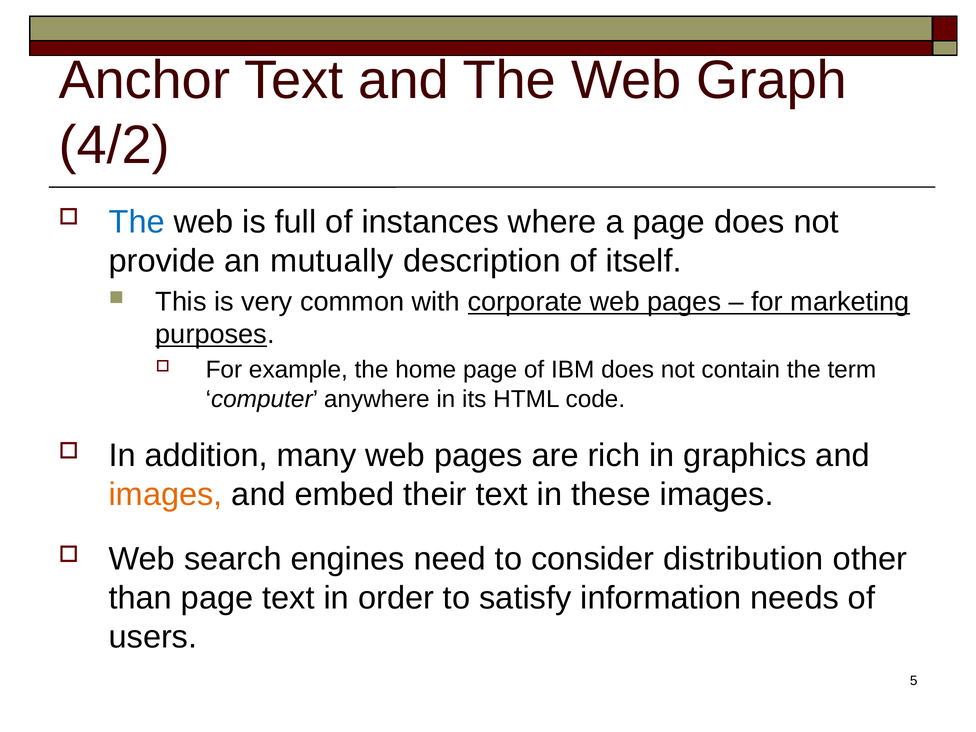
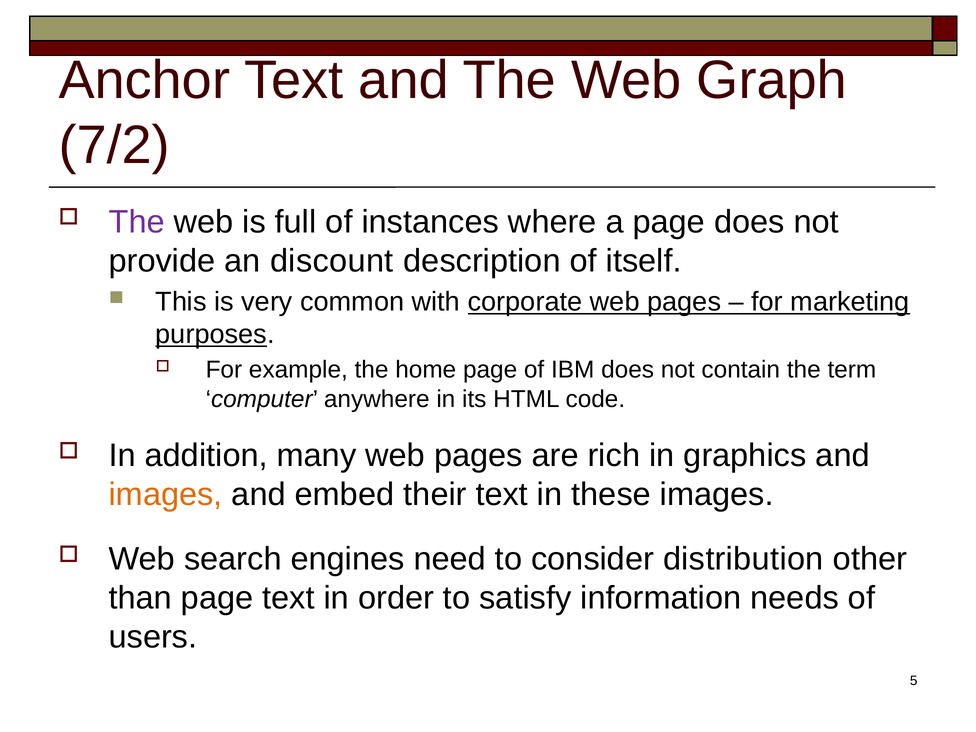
4/2: 4/2 -> 7/2
The at (137, 222) colour: blue -> purple
mutually: mutually -> discount
